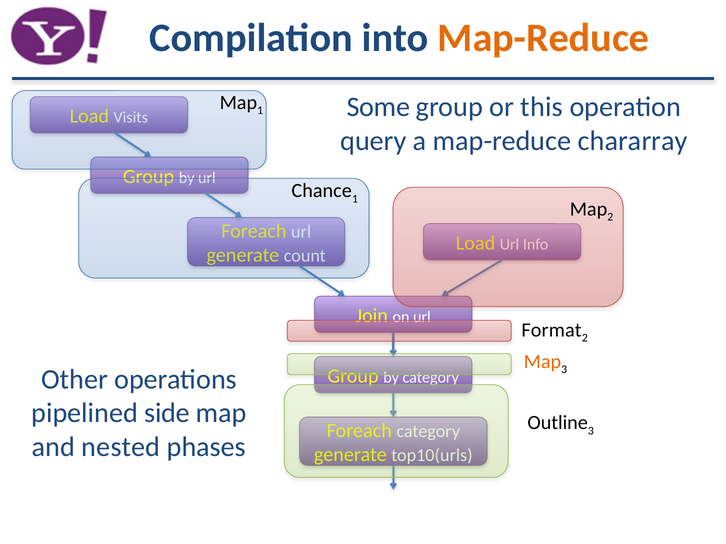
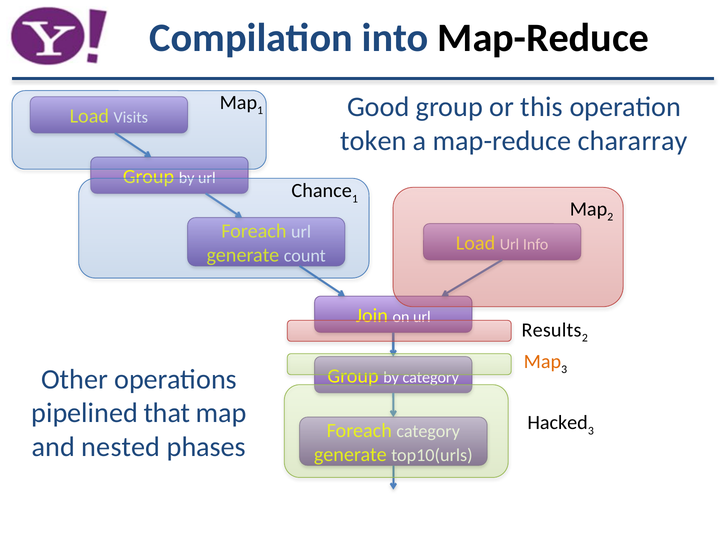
Map-Reduce at (543, 38) colour: orange -> black
Some: Some -> Good
query: query -> token
Format: Format -> Results
side: side -> that
Outline: Outline -> Hacked
